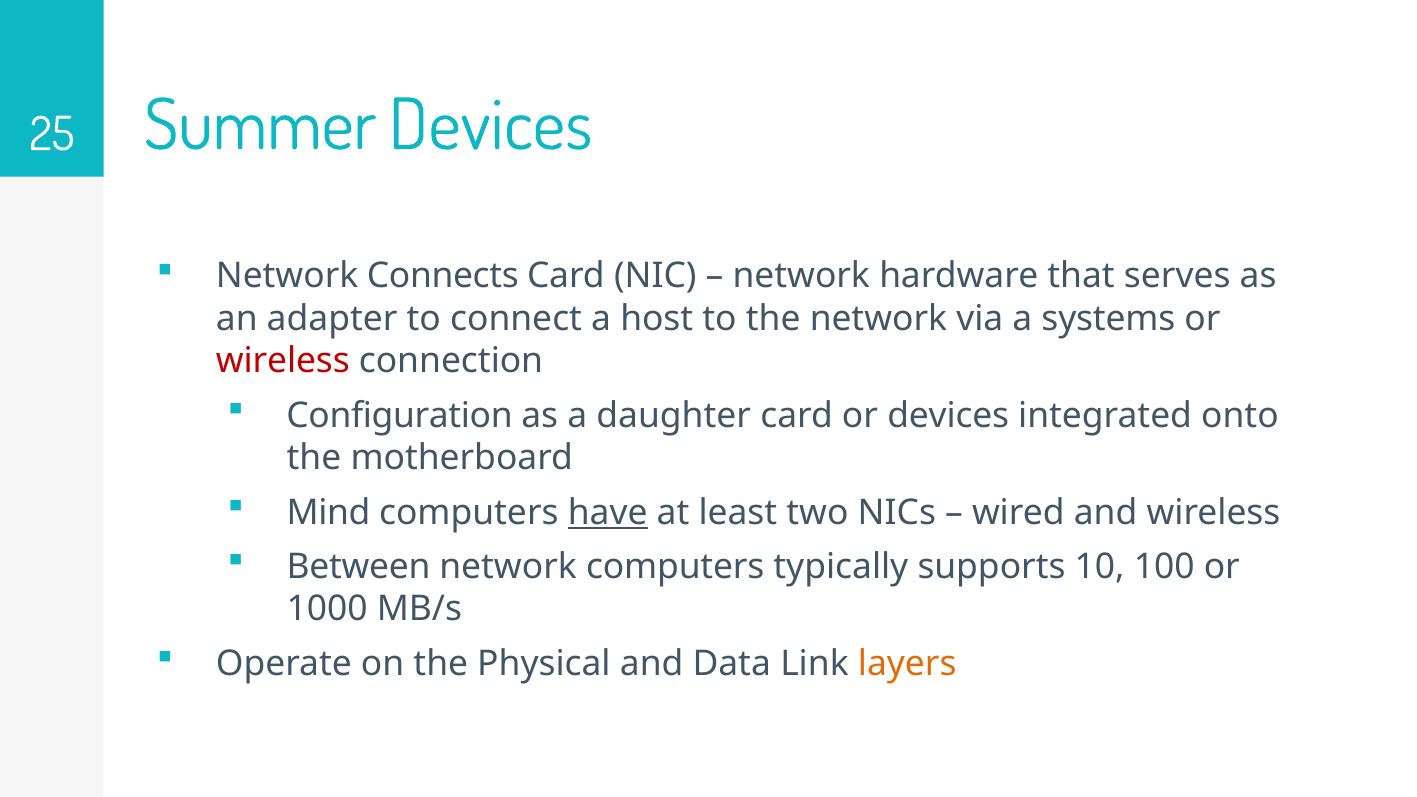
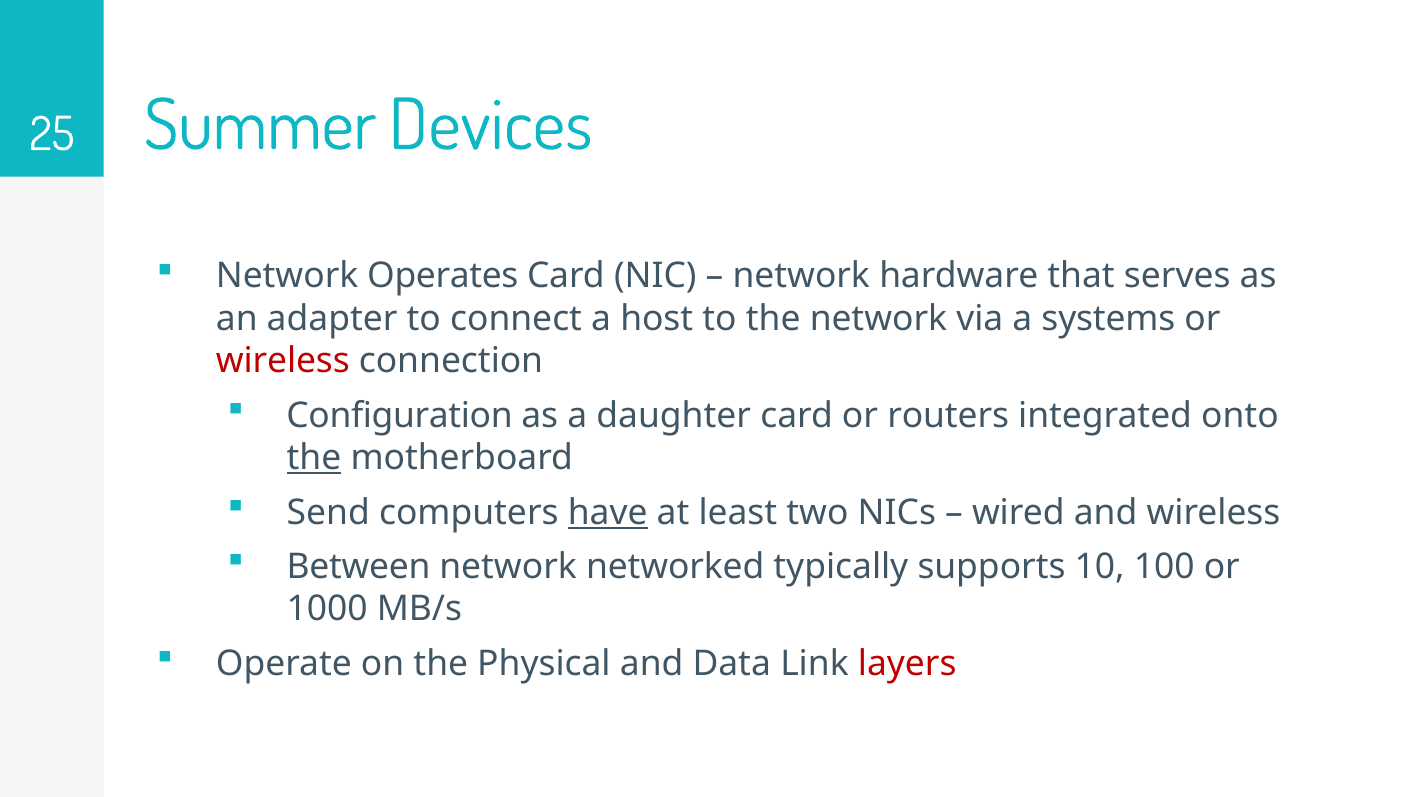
Connects: Connects -> Operates
or devices: devices -> routers
the at (314, 458) underline: none -> present
Mind: Mind -> Send
network computers: computers -> networked
layers colour: orange -> red
